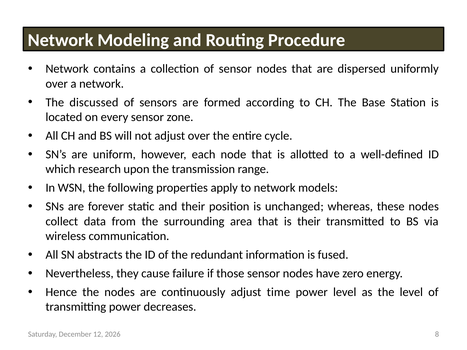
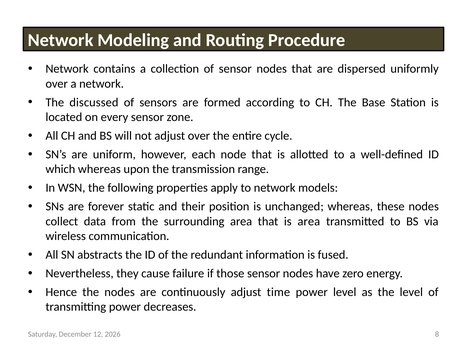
which research: research -> whereas
is their: their -> area
